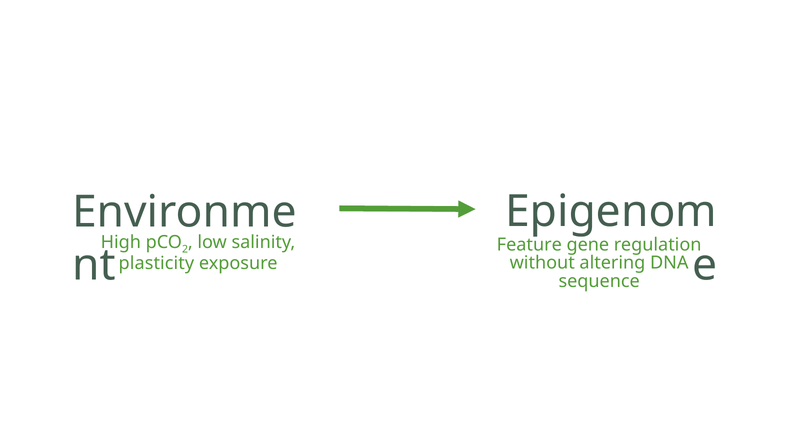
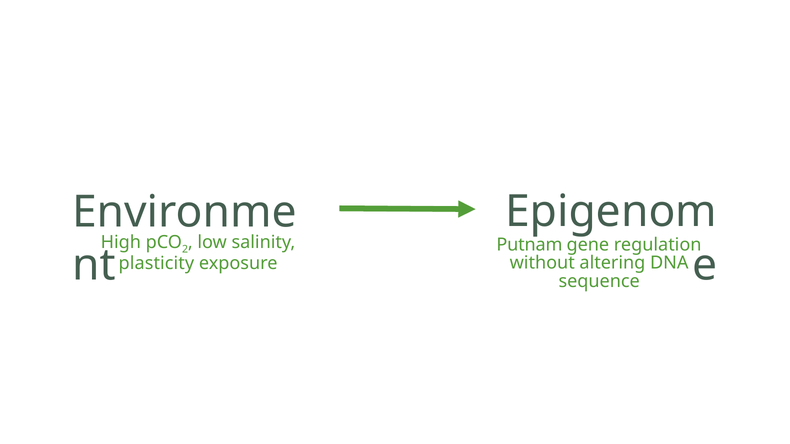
Feature: Feature -> Putnam
